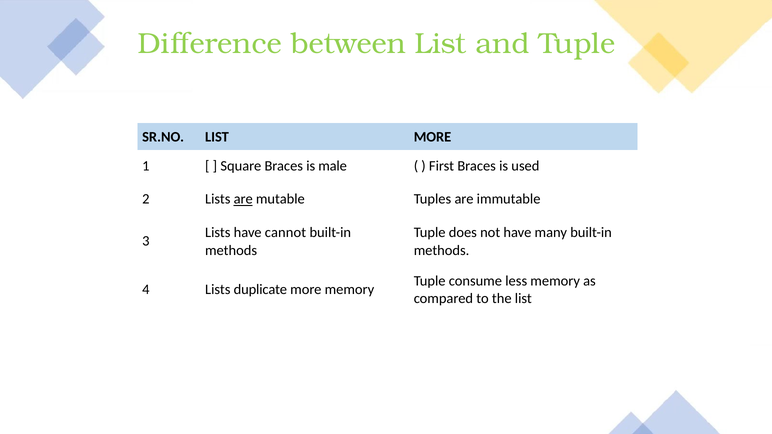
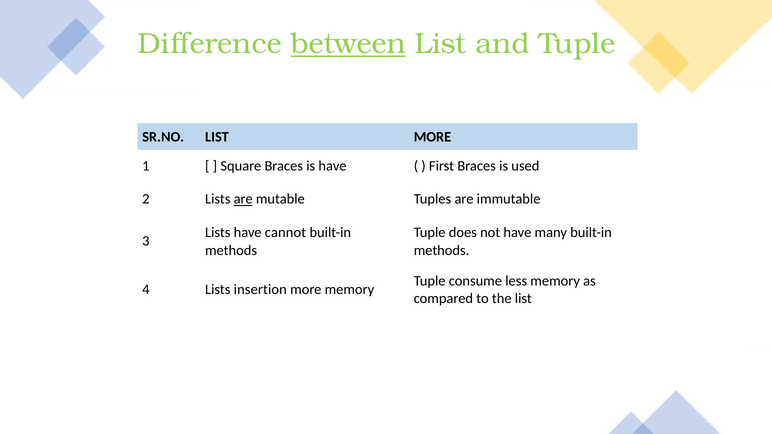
between underline: none -> present
is male: male -> have
duplicate: duplicate -> insertion
